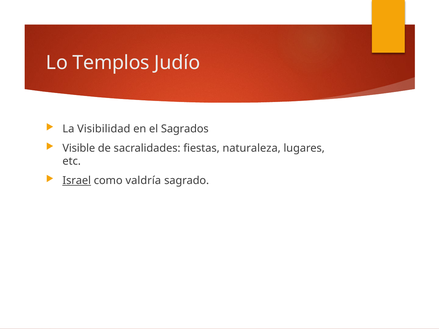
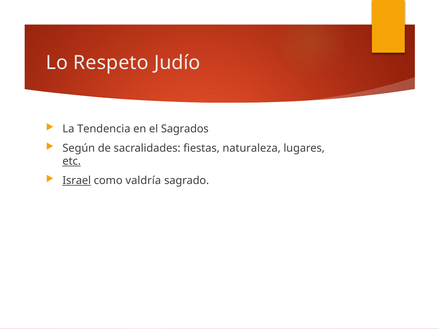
Templos: Templos -> Respeto
Visibilidad: Visibilidad -> Tendencia
Visible: Visible -> Según
etc underline: none -> present
